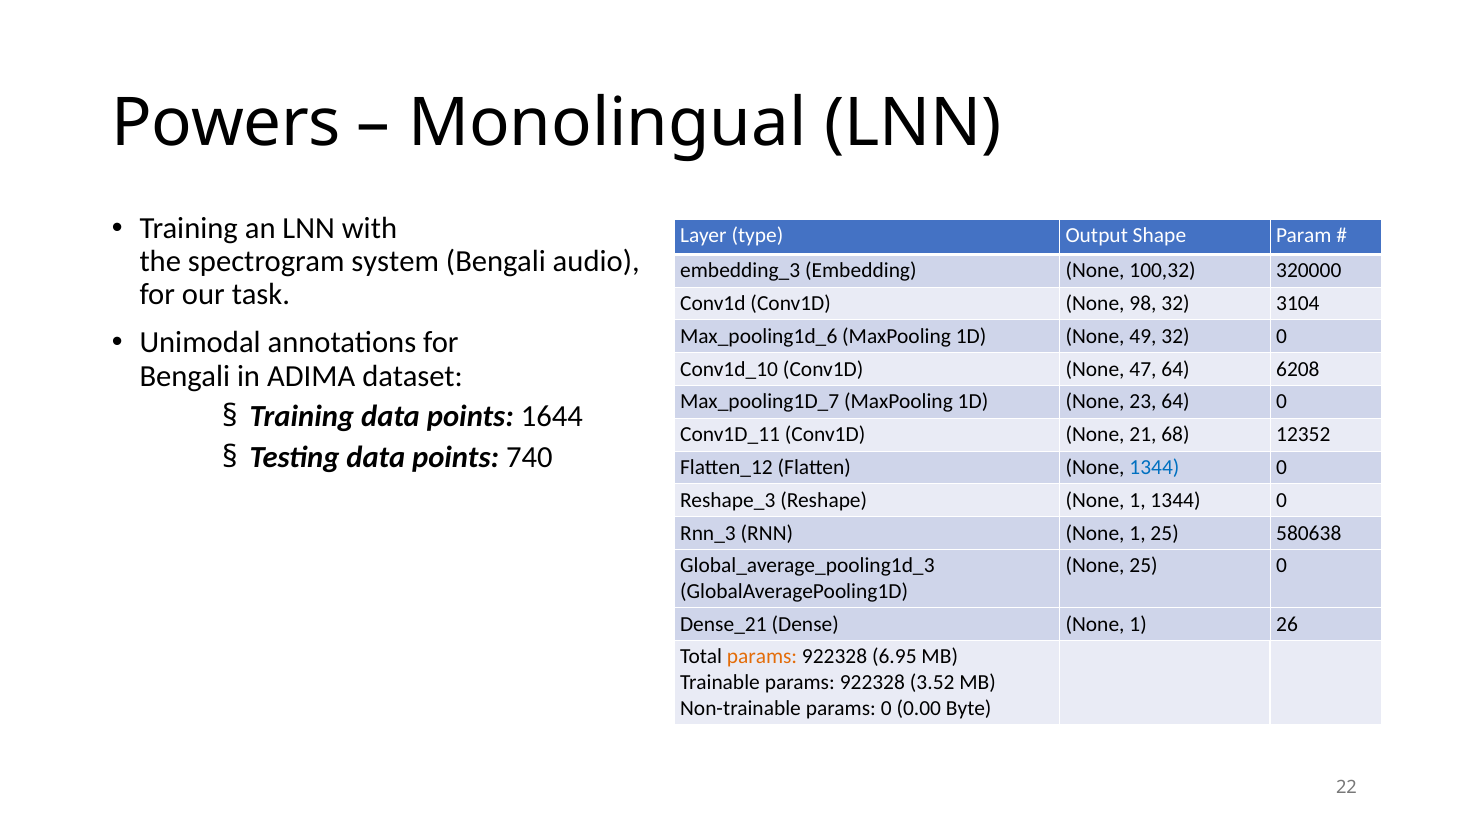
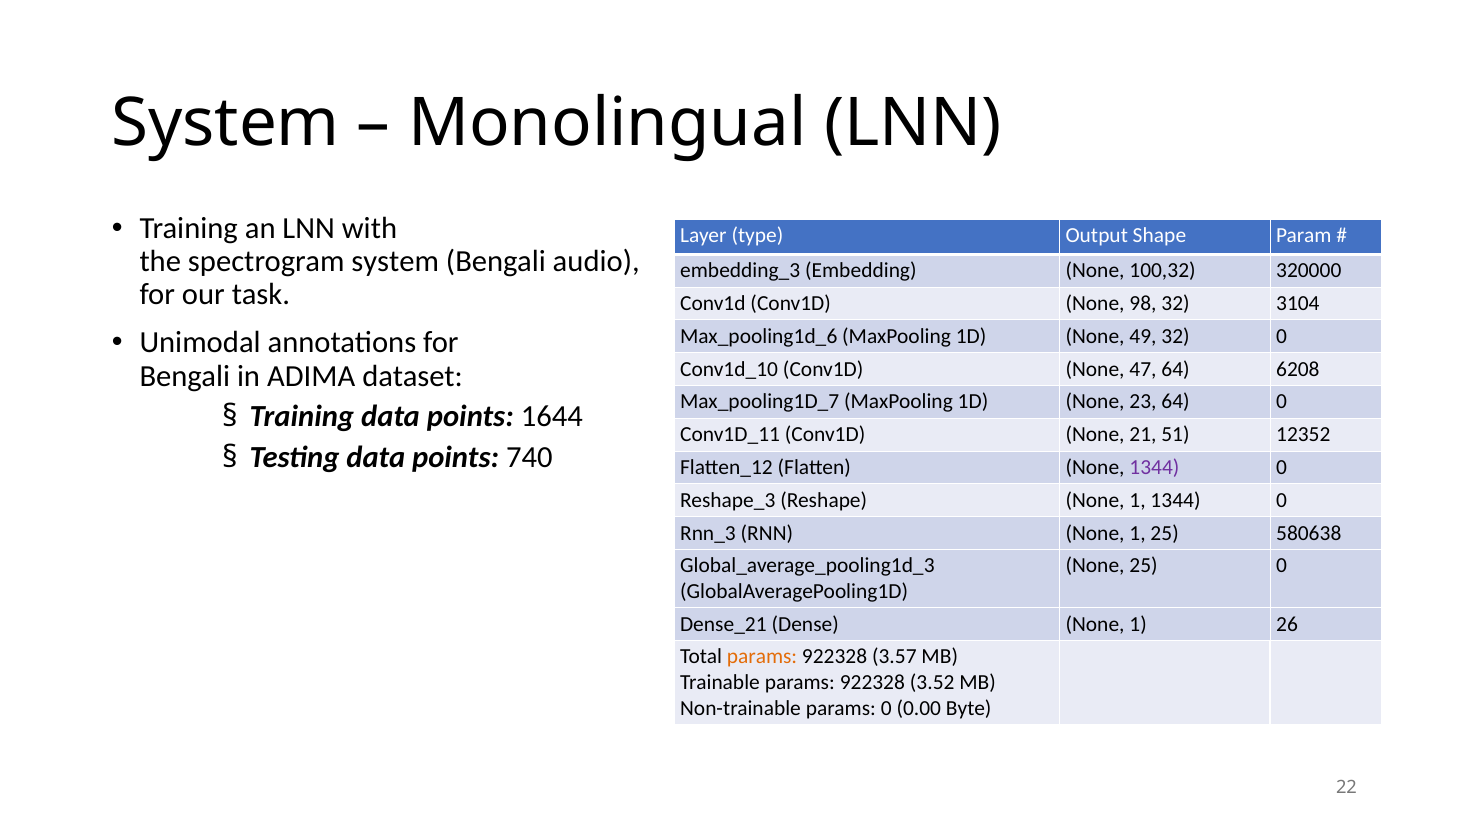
Powers at (226, 123): Powers -> System
68: 68 -> 51
1344 at (1154, 468) colour: blue -> purple
6.95: 6.95 -> 3.57
